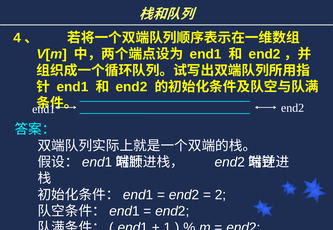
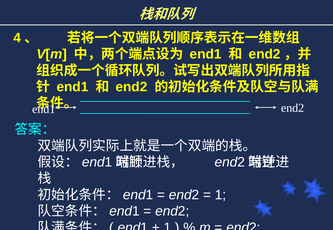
2 at (220, 195): 2 -> 1
